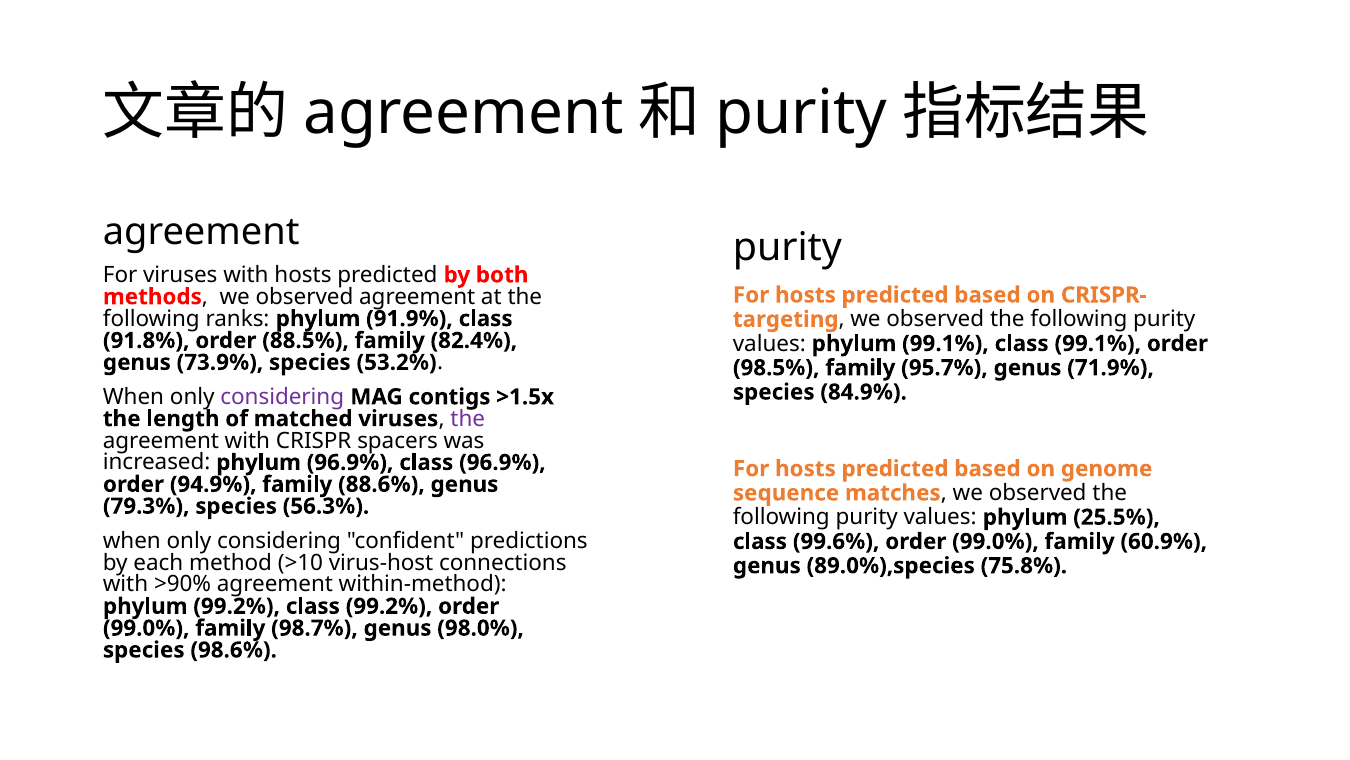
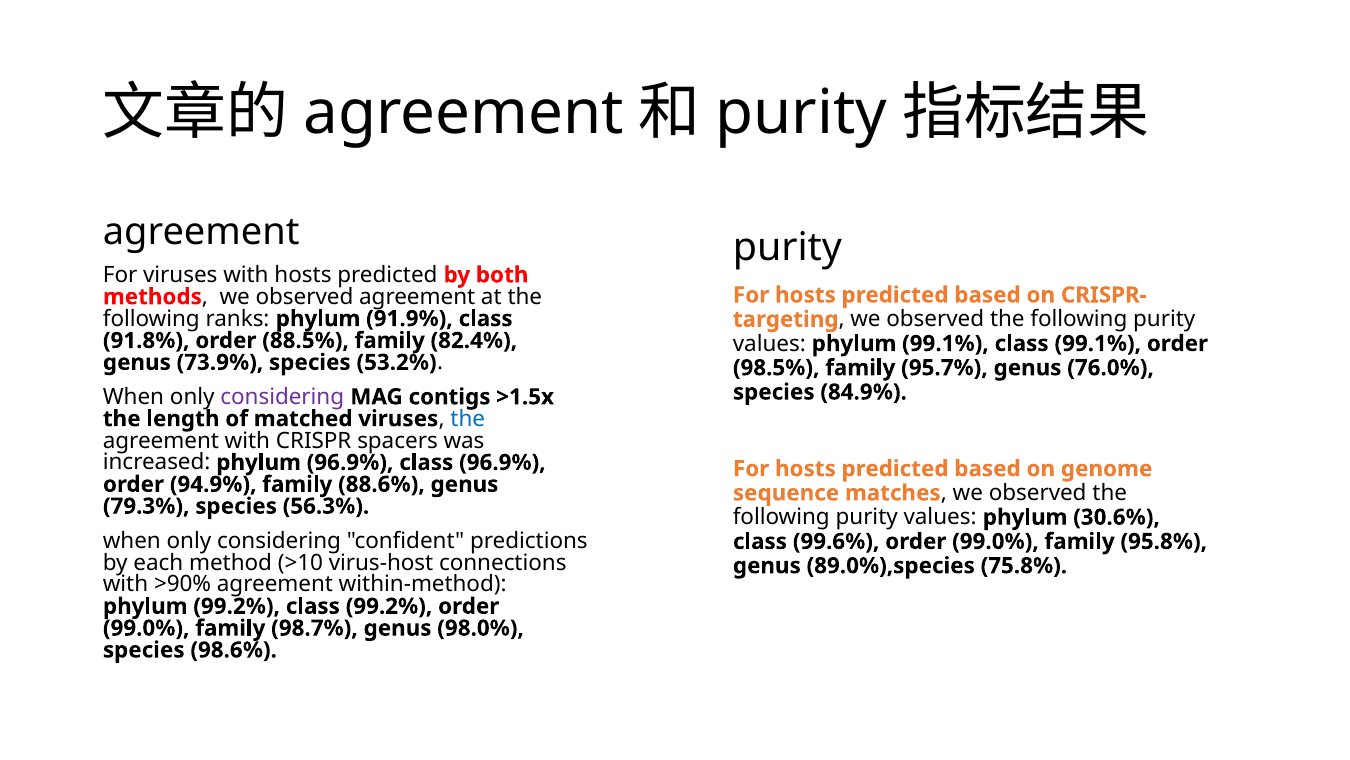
71.9%: 71.9% -> 76.0%
the at (468, 418) colour: purple -> blue
25.5%: 25.5% -> 30.6%
60.9%: 60.9% -> 95.8%
